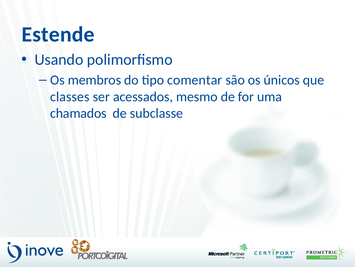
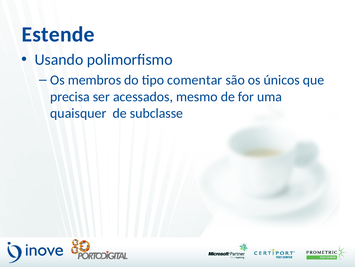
classes: classes -> precisa
chamados: chamados -> quaisquer
